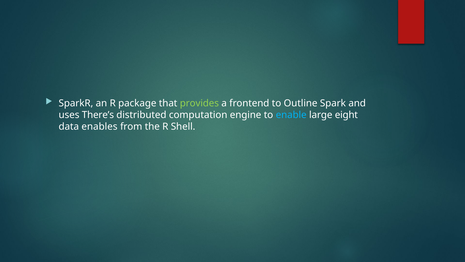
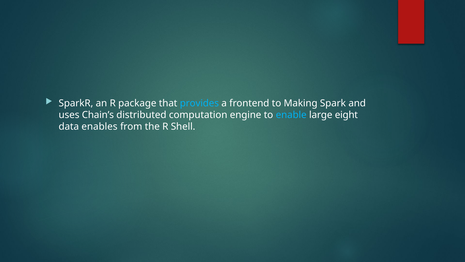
provides colour: light green -> light blue
Outline: Outline -> Making
There’s: There’s -> Chain’s
